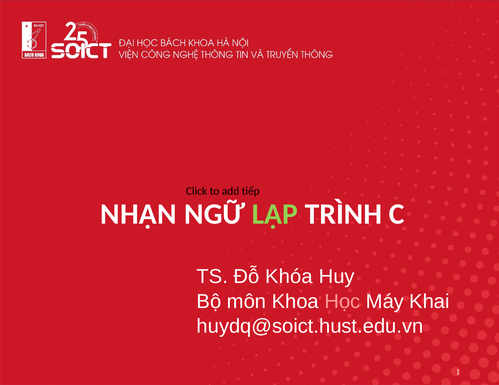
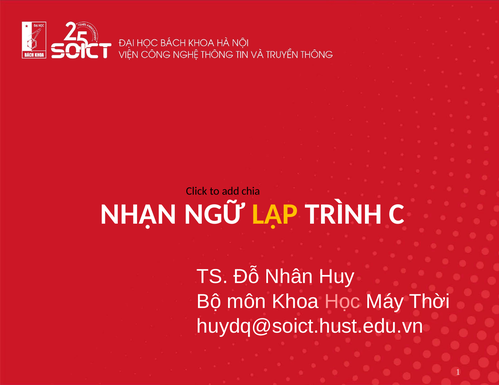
tiếp: tiếp -> chia
LẬP colour: light green -> yellow
Khóa: Khóa -> Nhân
Khai: Khai -> Thời
